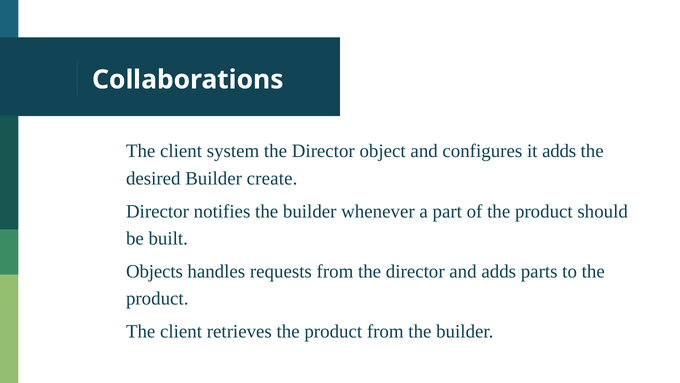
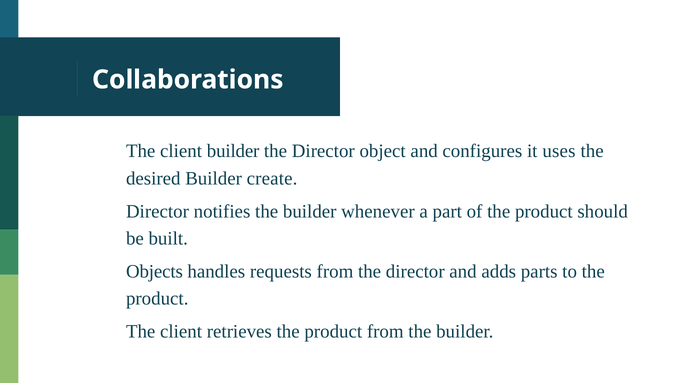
client system: system -> builder
it adds: adds -> uses
